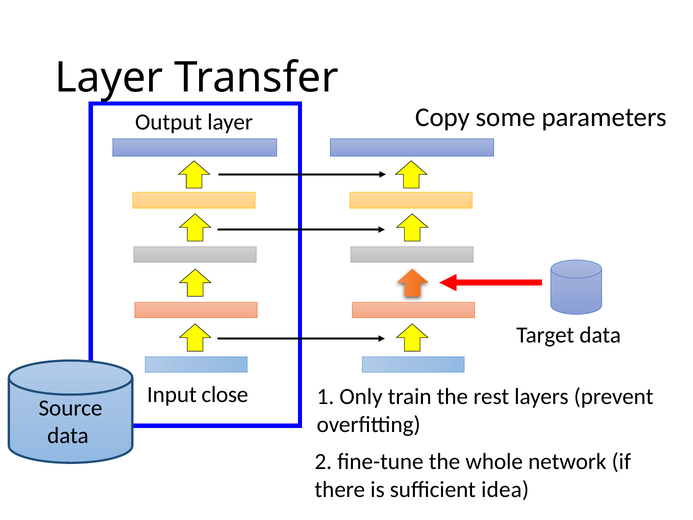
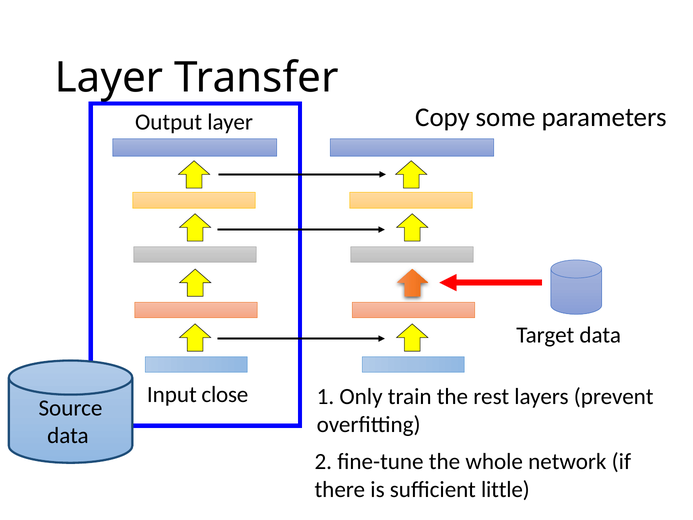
idea: idea -> little
